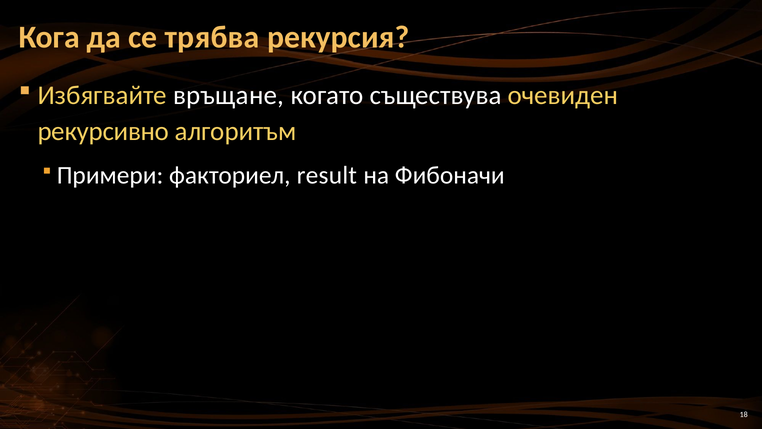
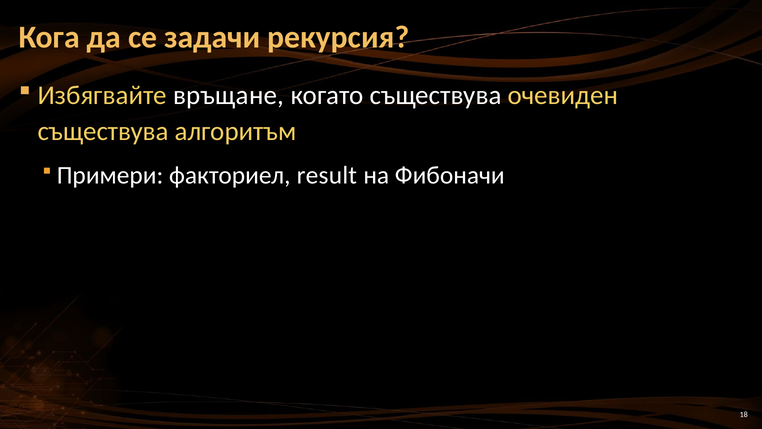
трябва: трябва -> задачи
рекурсивно at (103, 131): рекурсивно -> съществува
